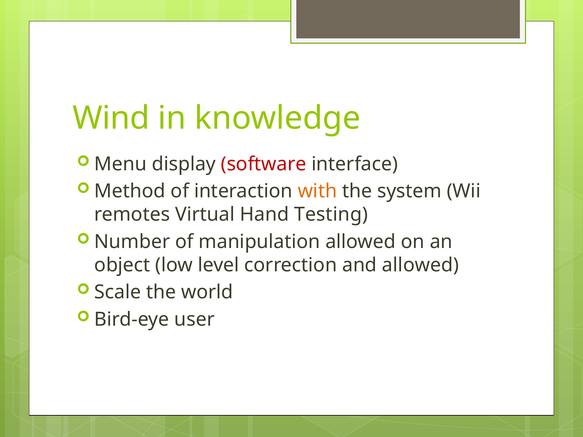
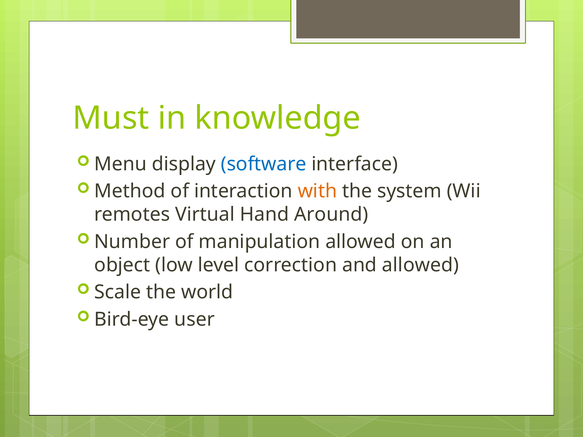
Wind: Wind -> Must
software colour: red -> blue
Testing: Testing -> Around
